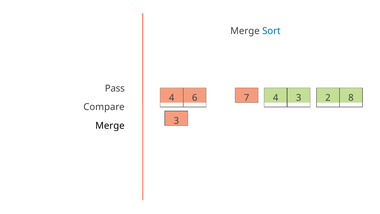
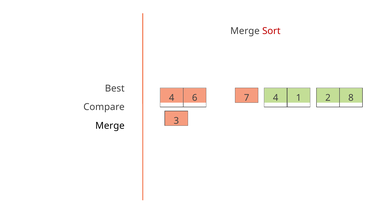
Sort colour: blue -> red
Pass: Pass -> Best
4 3: 3 -> 1
